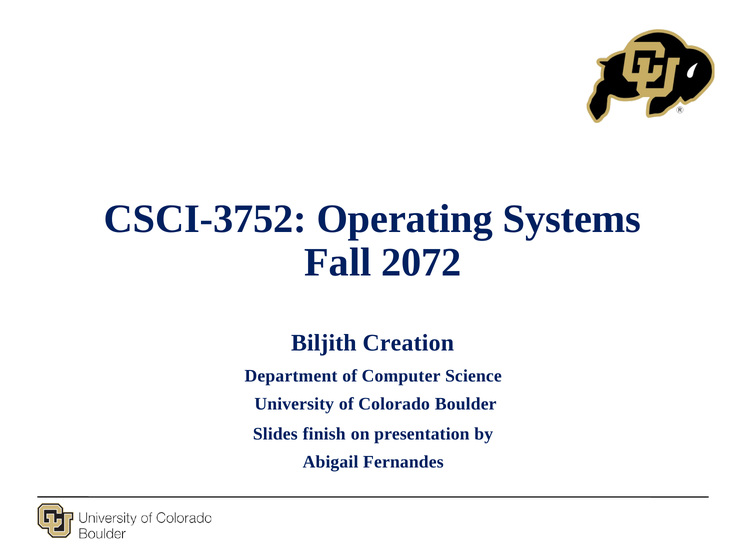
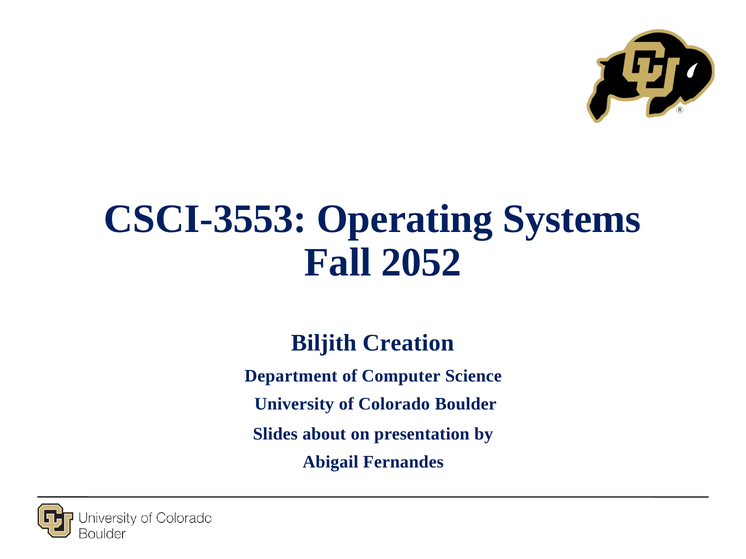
CSCI-3752: CSCI-3752 -> CSCI-3553
2072: 2072 -> 2052
finish: finish -> about
